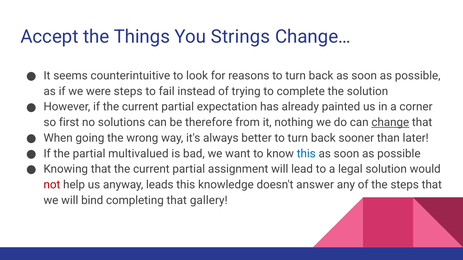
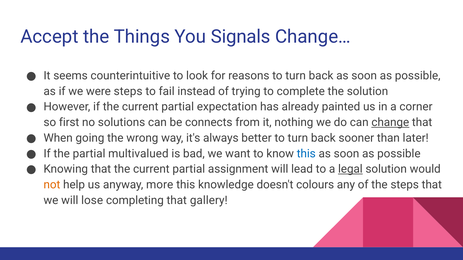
Strings: Strings -> Signals
therefore: therefore -> connects
legal underline: none -> present
not colour: red -> orange
leads: leads -> more
answer: answer -> colours
bind: bind -> lose
